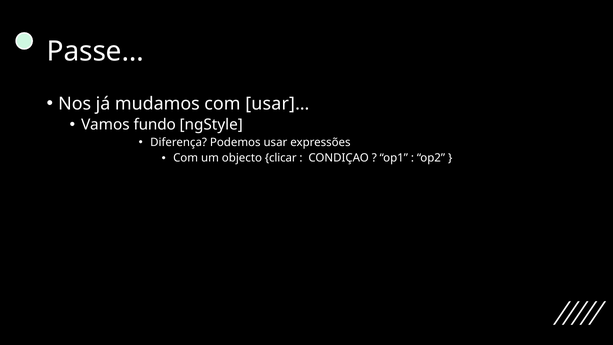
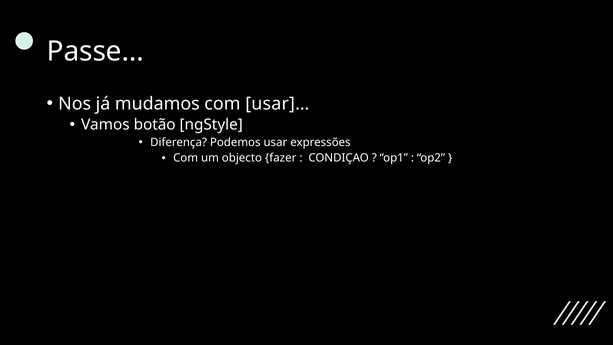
fundo: fundo -> botão
clicar: clicar -> fazer
